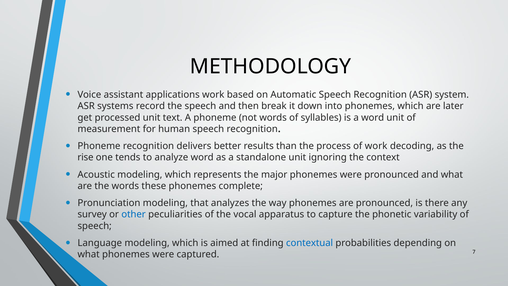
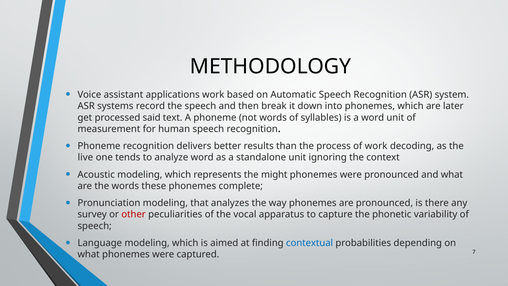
processed unit: unit -> said
rise: rise -> live
major: major -> might
other colour: blue -> red
